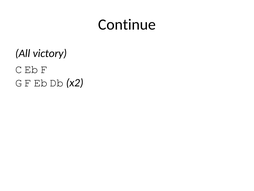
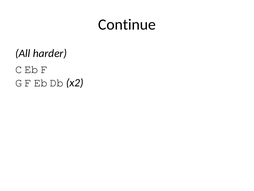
victory: victory -> harder
